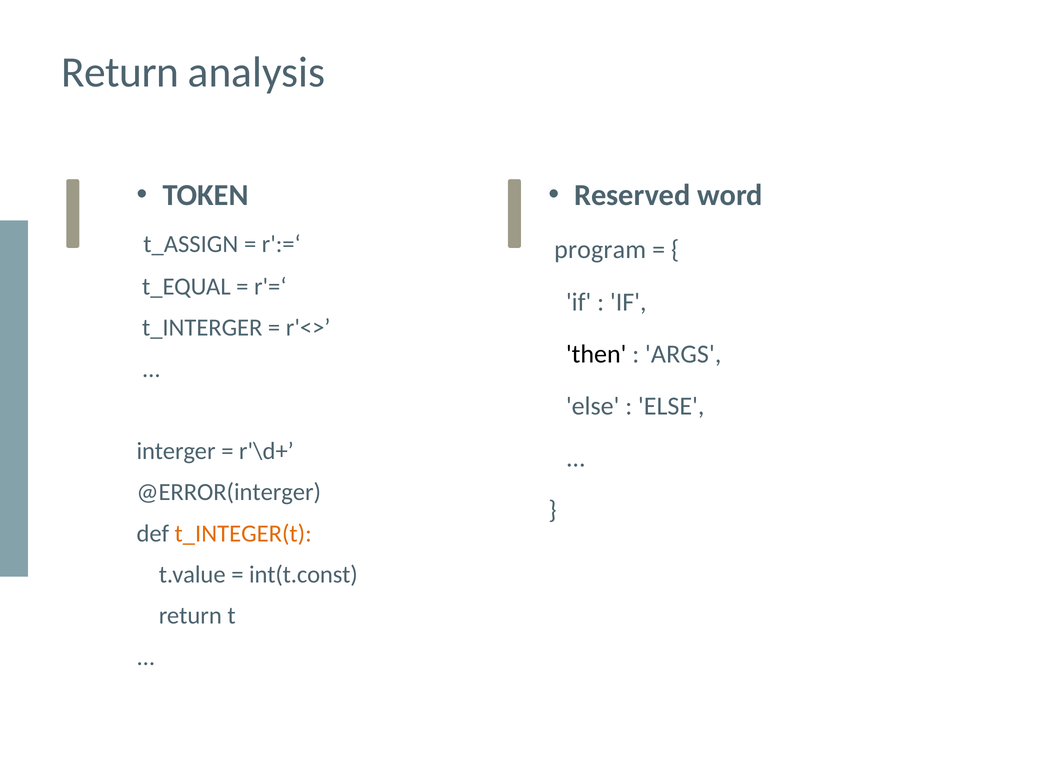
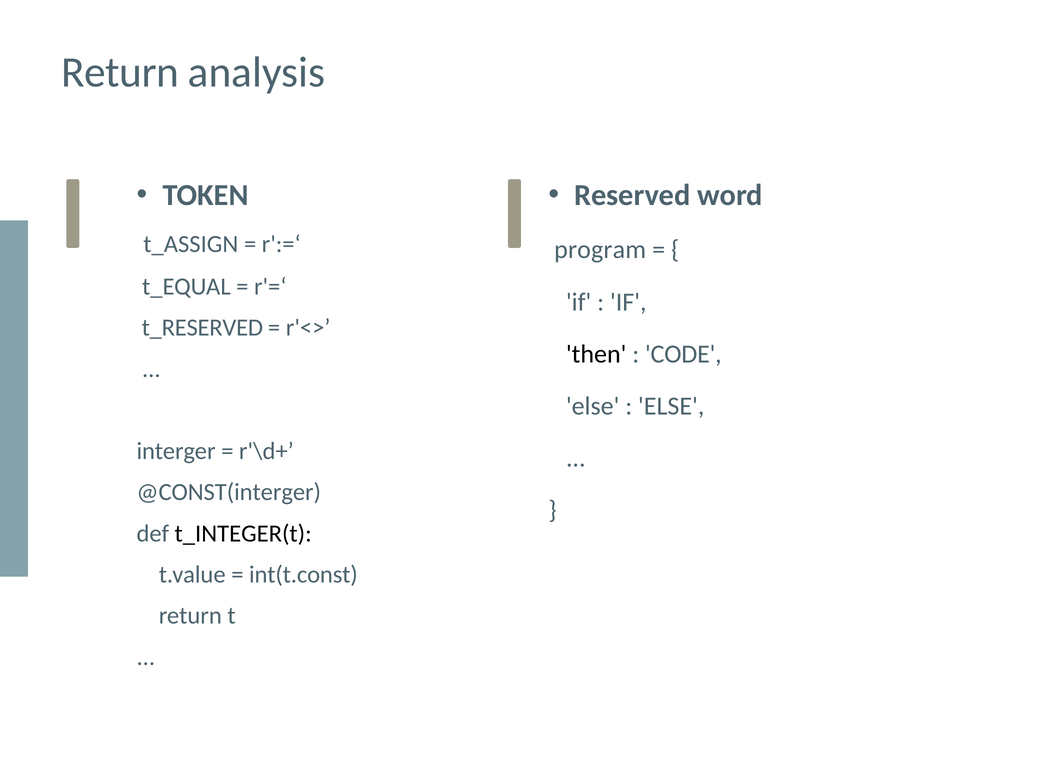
t_INTERGER: t_INTERGER -> t_RESERVED
ARGS: ARGS -> CODE
@ERROR(interger: @ERROR(interger -> @CONST(interger
t_INTEGER(t colour: orange -> black
